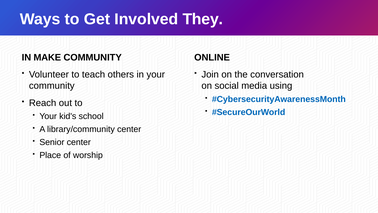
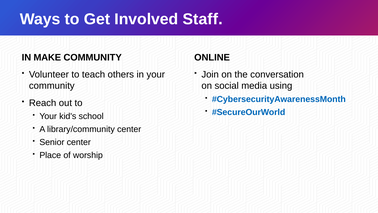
They: They -> Staff
